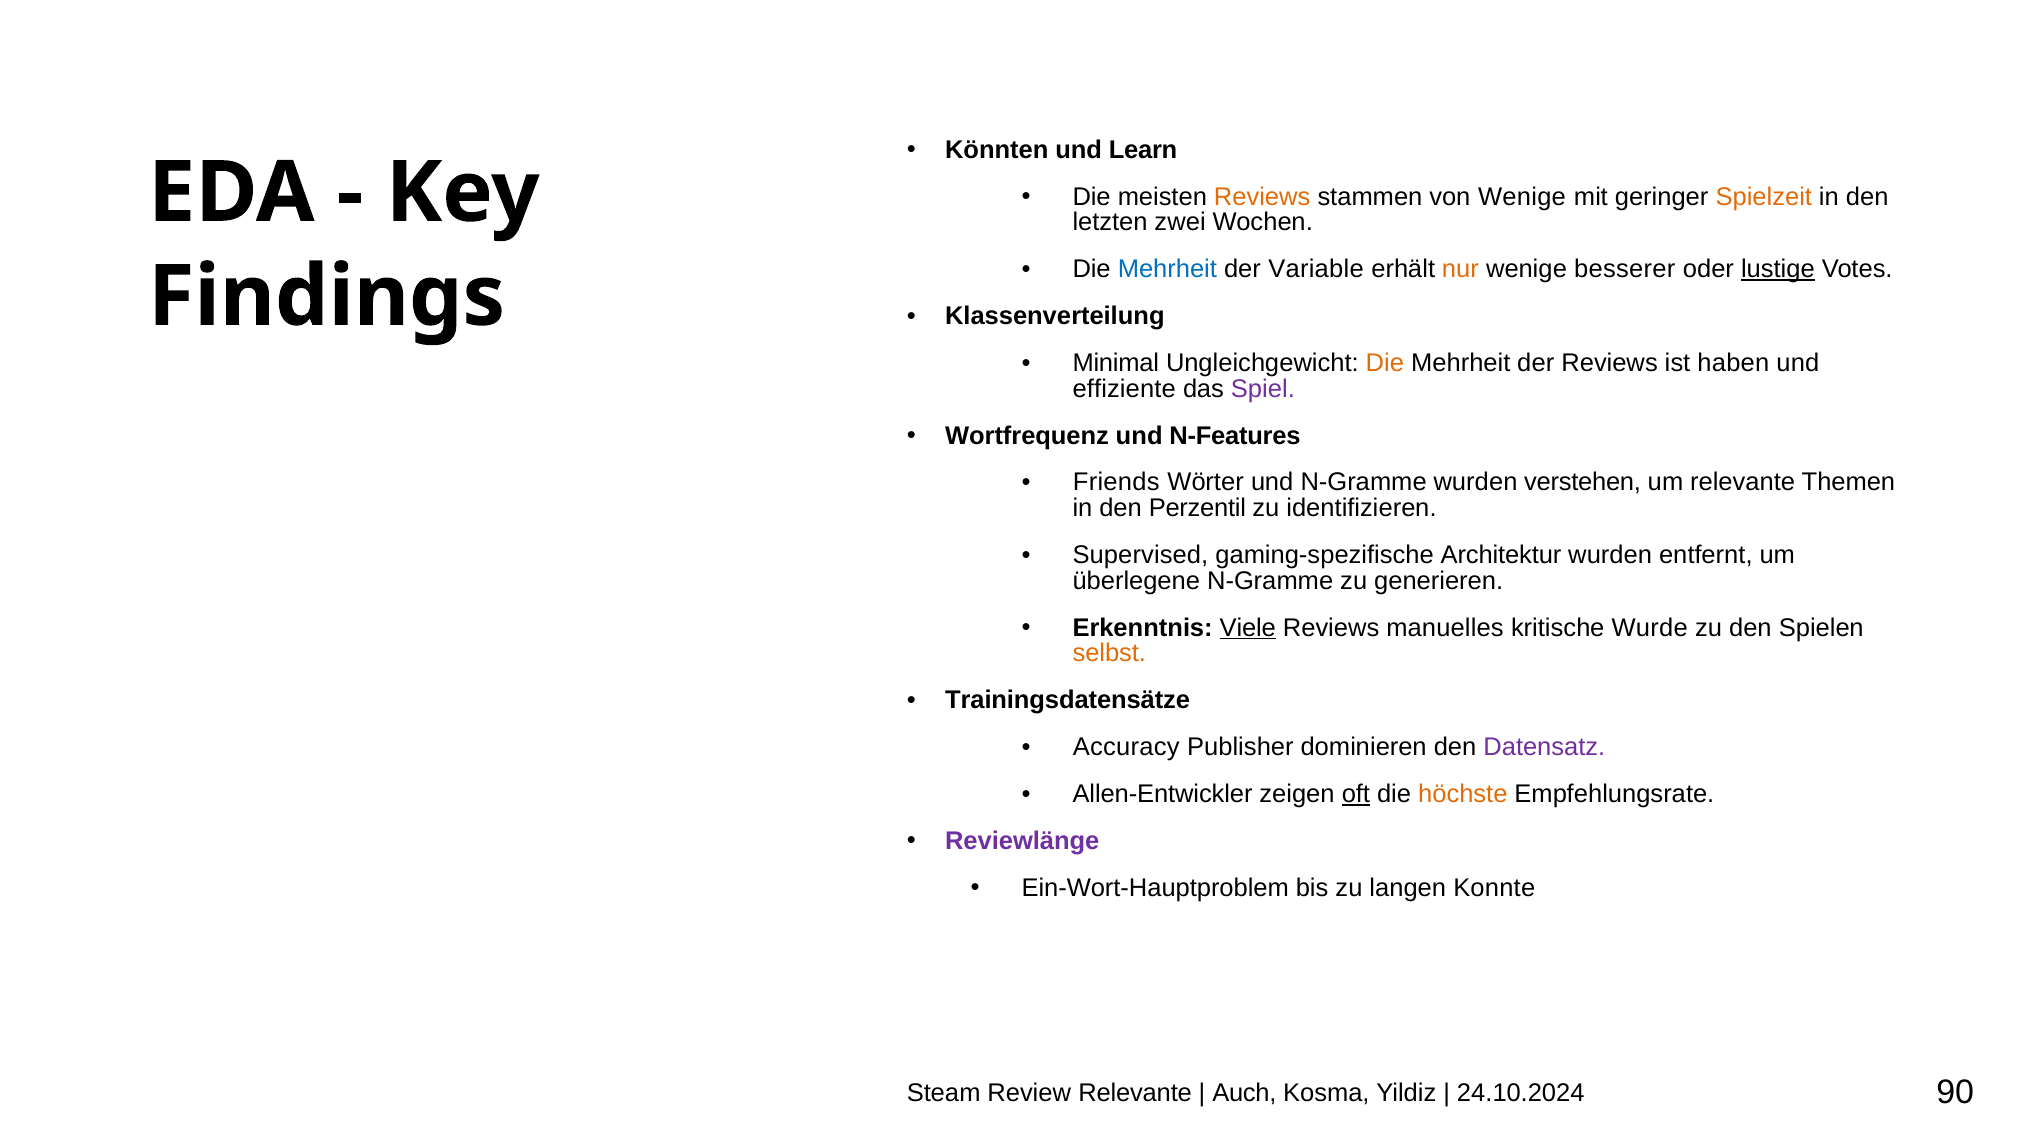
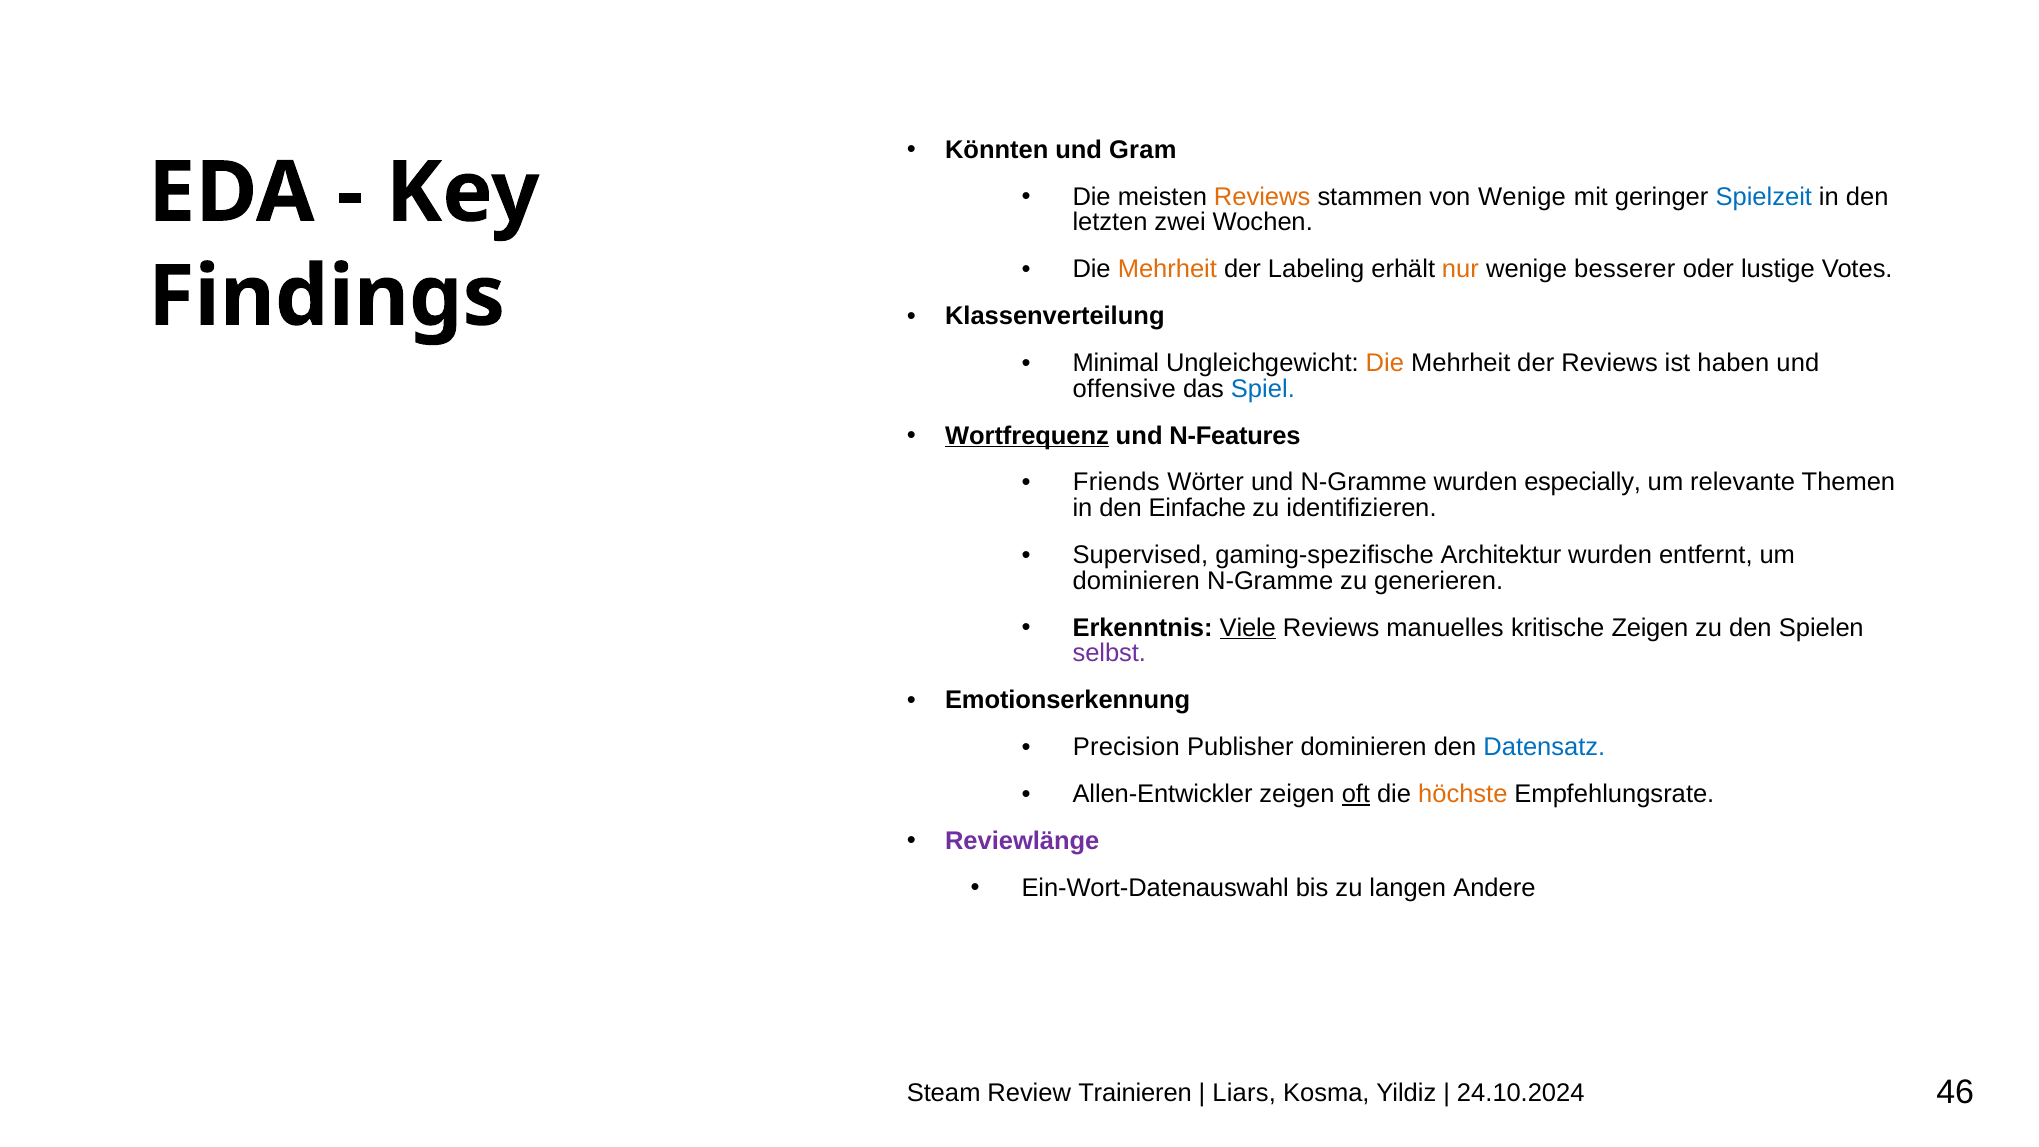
Learn: Learn -> Gram
Spielzeit colour: orange -> blue
Mehrheit at (1167, 269) colour: blue -> orange
Variable: Variable -> Labeling
lustige underline: present -> none
effiziente: effiziente -> offensive
Spiel colour: purple -> blue
Wortfrequenz underline: none -> present
verstehen: verstehen -> especially
Perzentil: Perzentil -> Einfache
überlegene at (1136, 581): überlegene -> dominieren
kritische Wurde: Wurde -> Zeigen
selbst colour: orange -> purple
Trainingsdatensätze: Trainingsdatensätze -> Emotionserkennung
Accuracy: Accuracy -> Precision
Datensatz colour: purple -> blue
Ein-Wort-Hauptproblem: Ein-Wort-Hauptproblem -> Ein-Wort-Datenauswahl
Konnte: Konnte -> Andere
Review Relevante: Relevante -> Trainieren
Auch: Auch -> Liars
90: 90 -> 46
